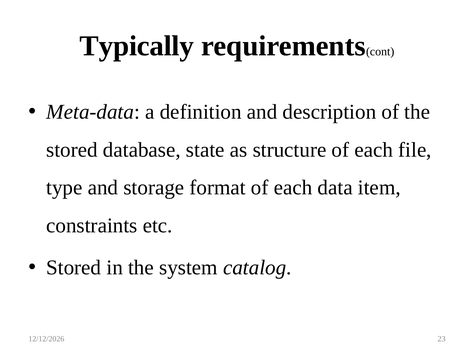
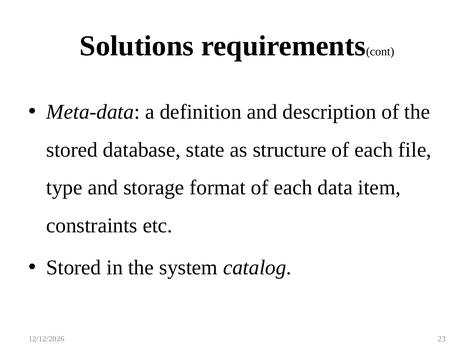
Typically: Typically -> Solutions
